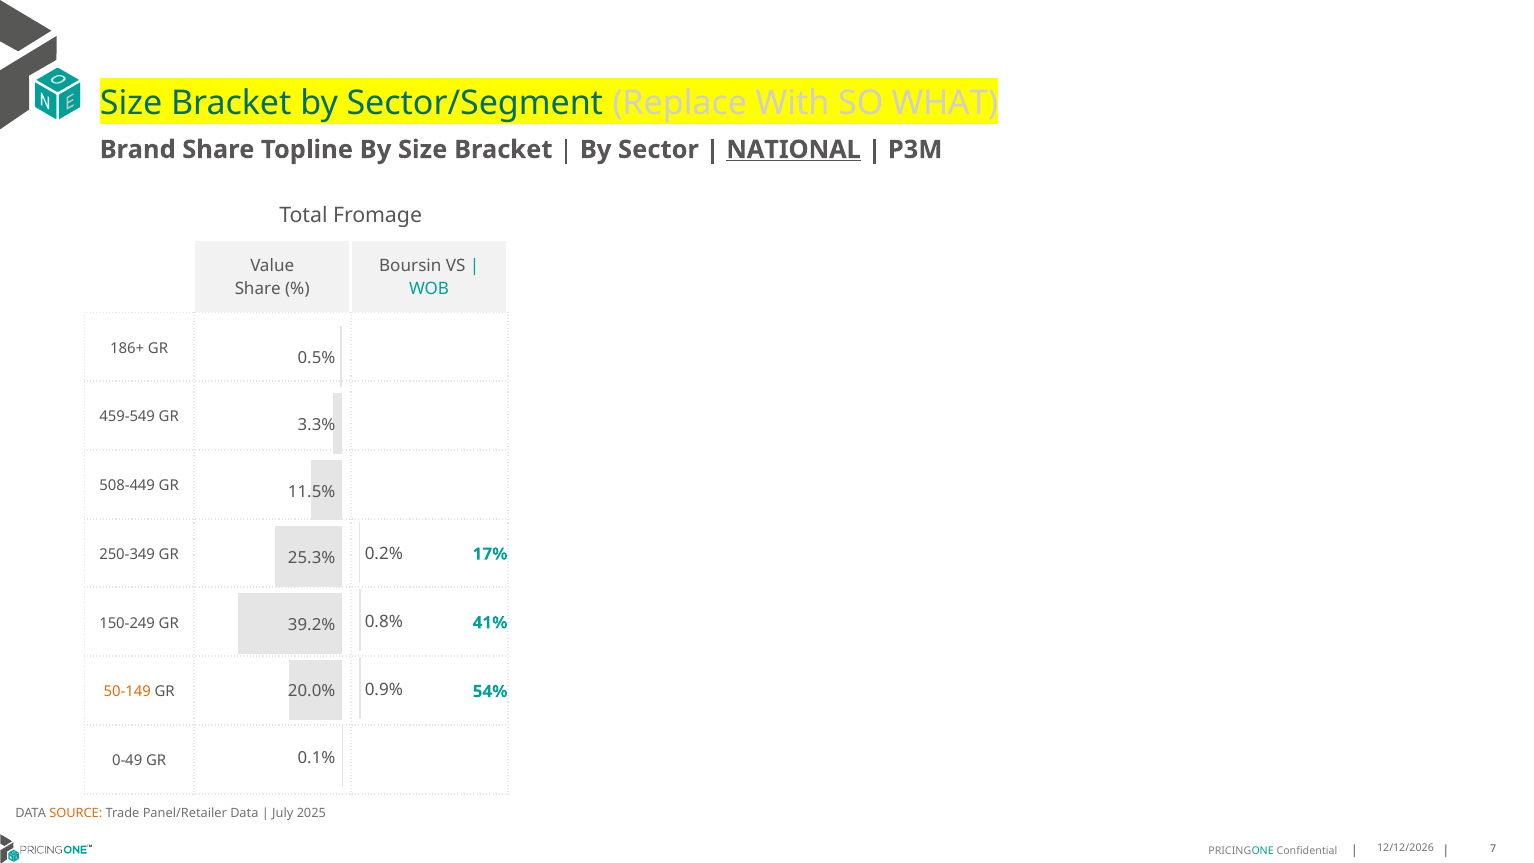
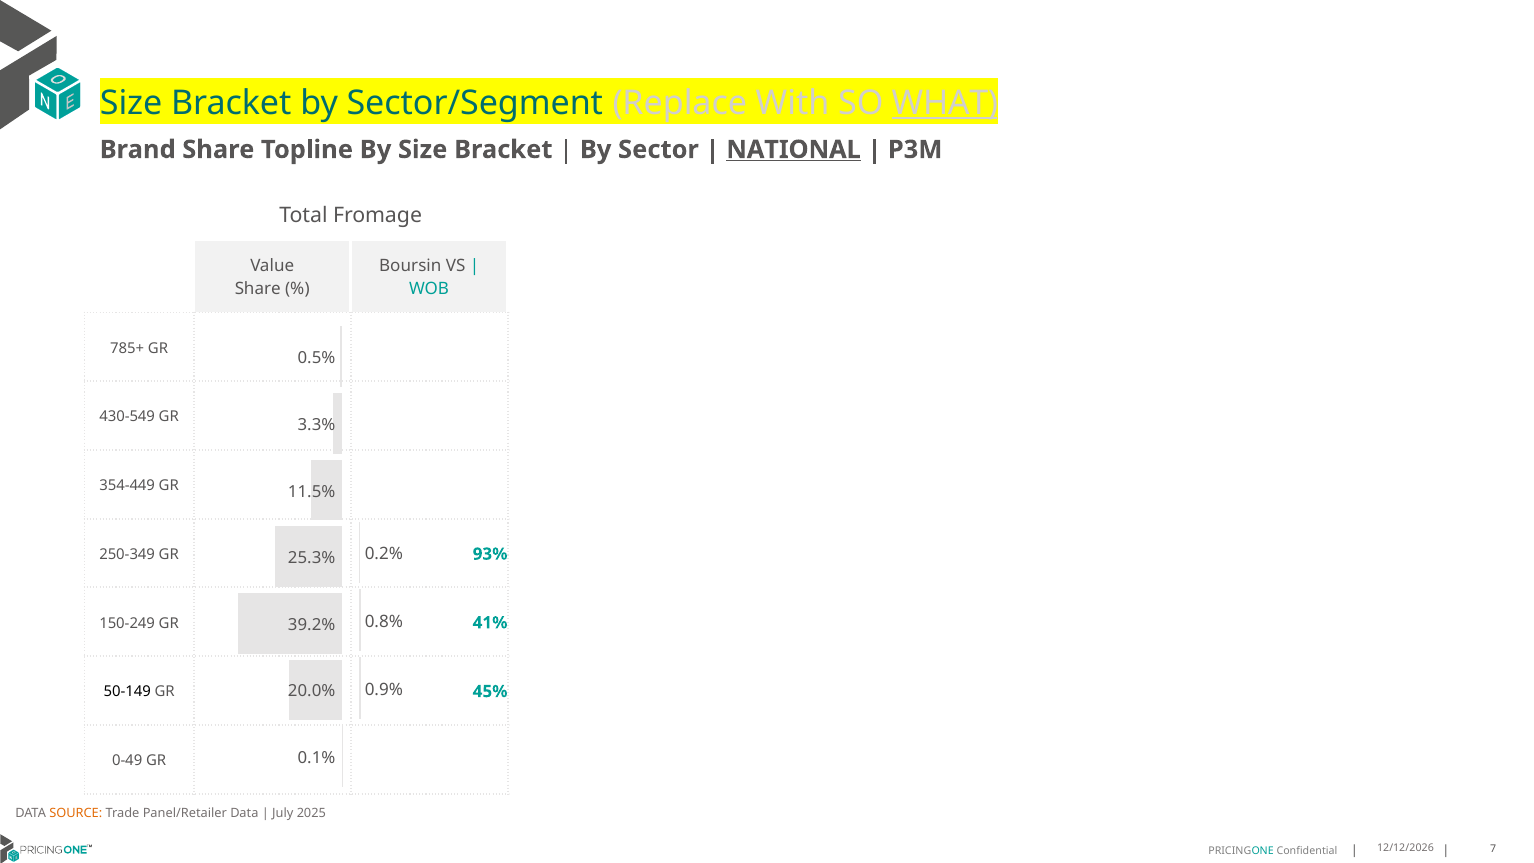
WHAT underline: none -> present
186+: 186+ -> 785+
459-549: 459-549 -> 430-549
508-449: 508-449 -> 354-449
17%: 17% -> 93%
50-149 colour: orange -> black
54%: 54% -> 45%
